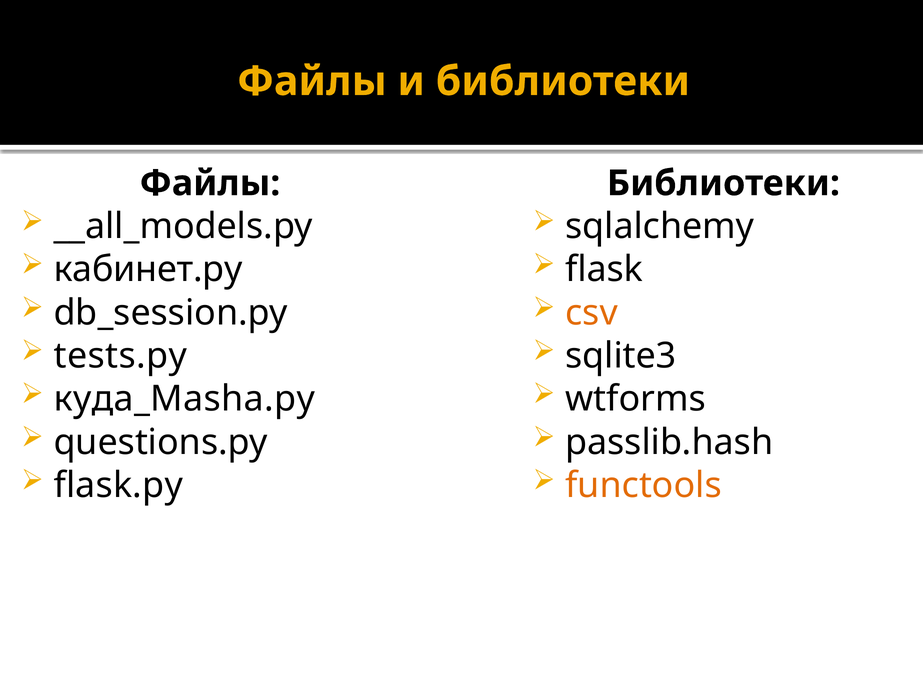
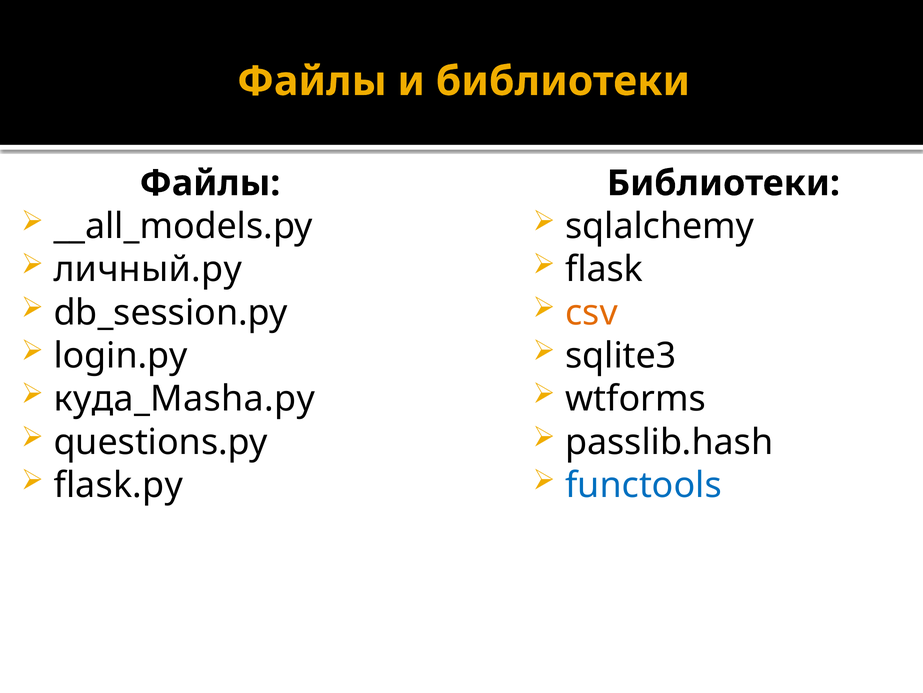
кабинет.py: кабинет.py -> личный.py
tests.py: tests.py -> login.py
functools colour: orange -> blue
